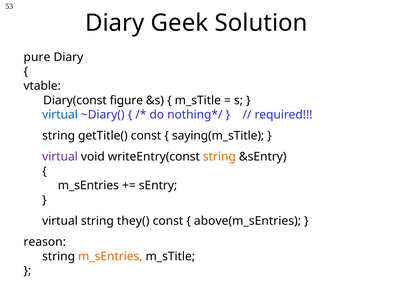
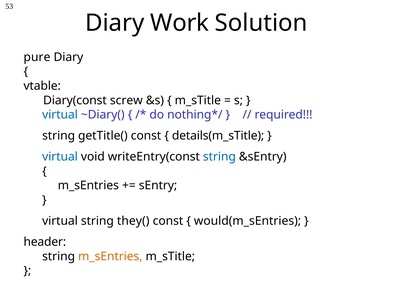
Geek: Geek -> Work
figure: figure -> screw
saying(m_sTitle: saying(m_sTitle -> details(m_sTitle
virtual at (60, 157) colour: purple -> blue
string at (219, 157) colour: orange -> blue
above(m_sEntries: above(m_sEntries -> would(m_sEntries
reason: reason -> header
